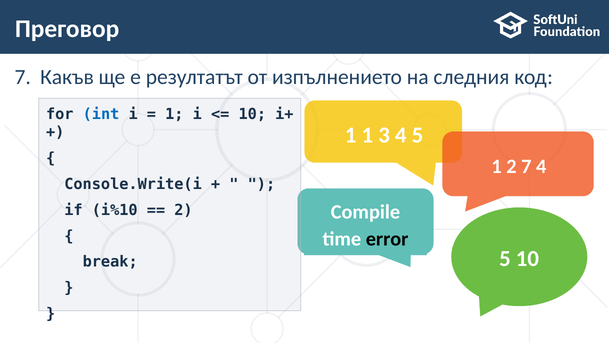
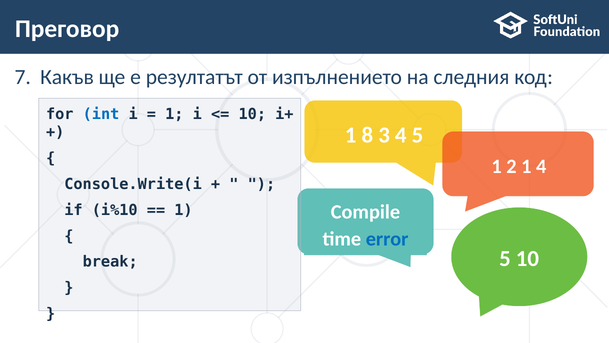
1 1: 1 -> 8
2 7: 7 -> 1
2 at (183, 210): 2 -> 1
error colour: black -> blue
